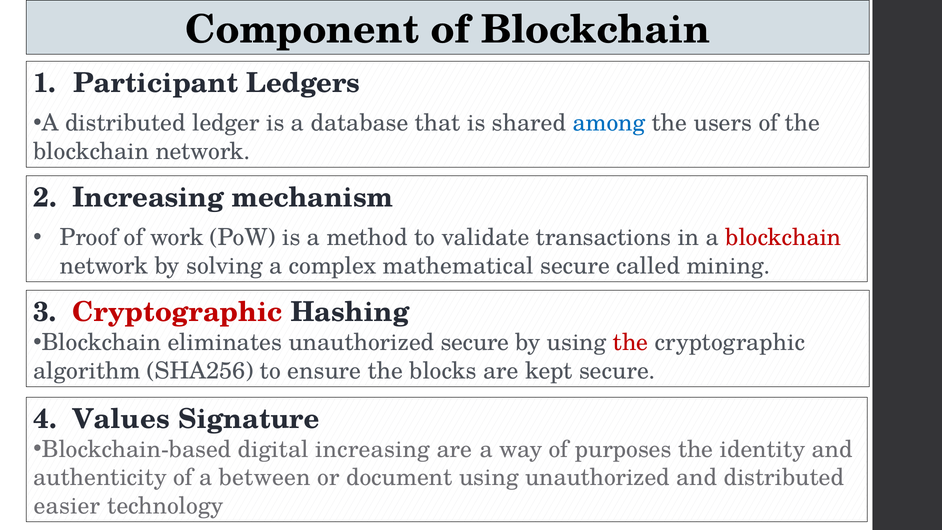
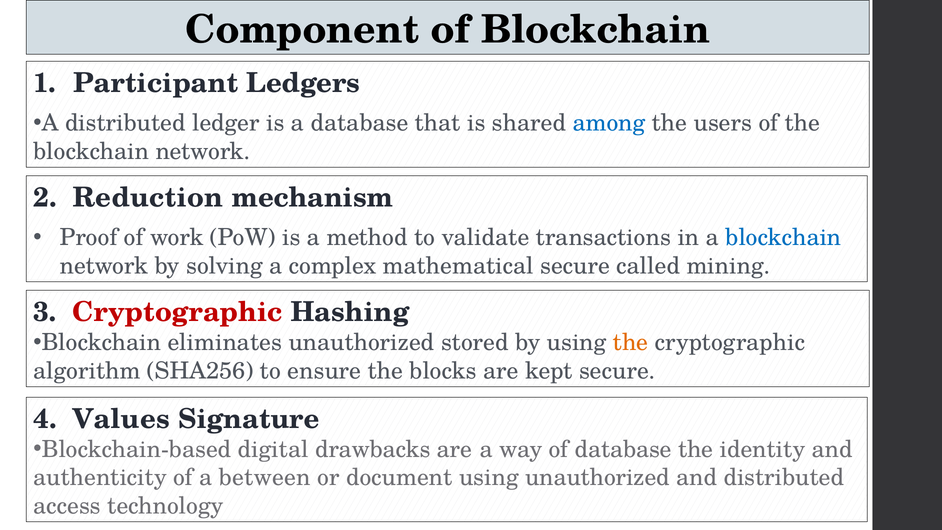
2 Increasing: Increasing -> Reduction
blockchain at (783, 238) colour: red -> blue
unauthorized secure: secure -> stored
the at (631, 343) colour: red -> orange
digital increasing: increasing -> drawbacks
of purposes: purposes -> database
easier: easier -> access
